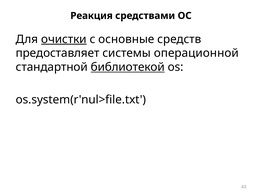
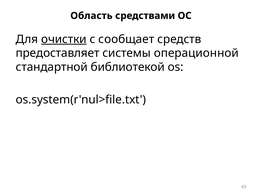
Реакция: Реакция -> Область
основные: основные -> сообщает
библиотекой underline: present -> none
